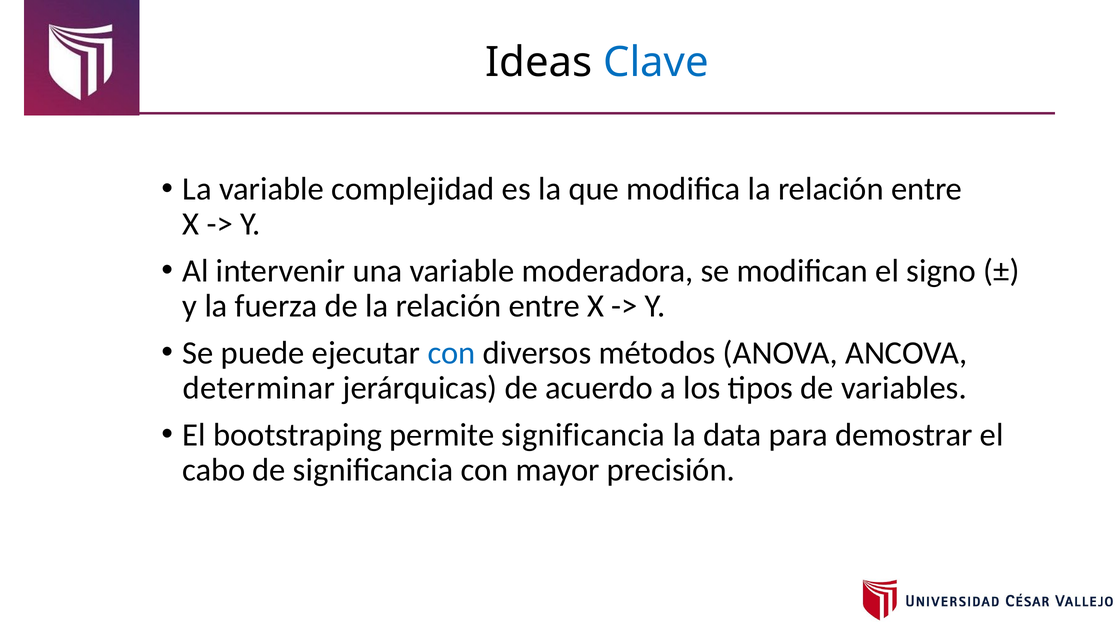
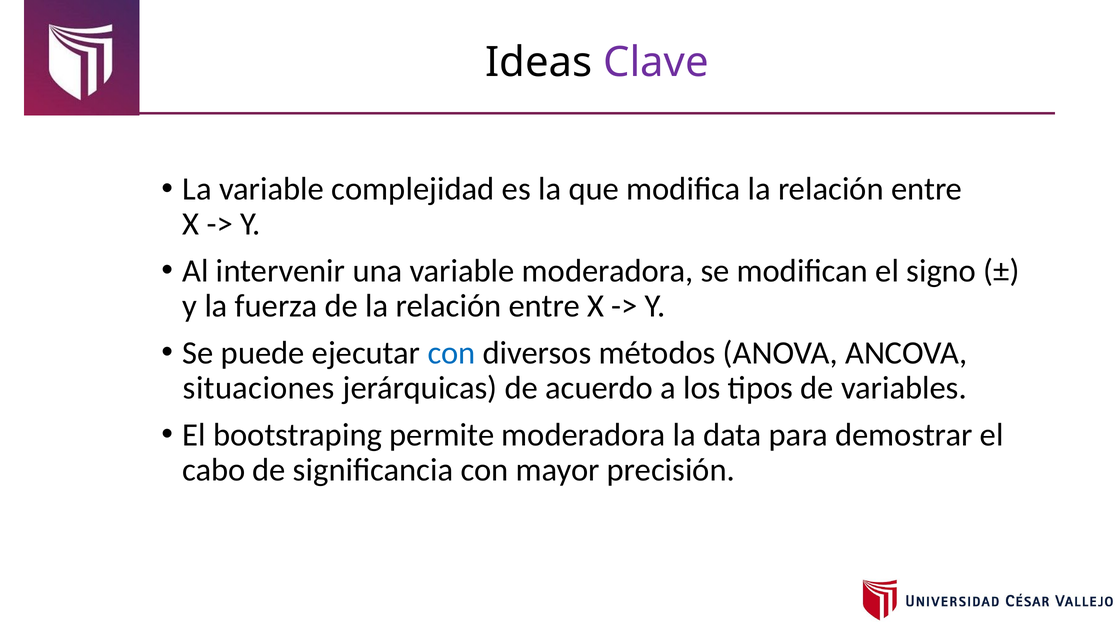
Clave colour: blue -> purple
determinar: determinar -> situaciones
permite significancia: significancia -> moderadora
